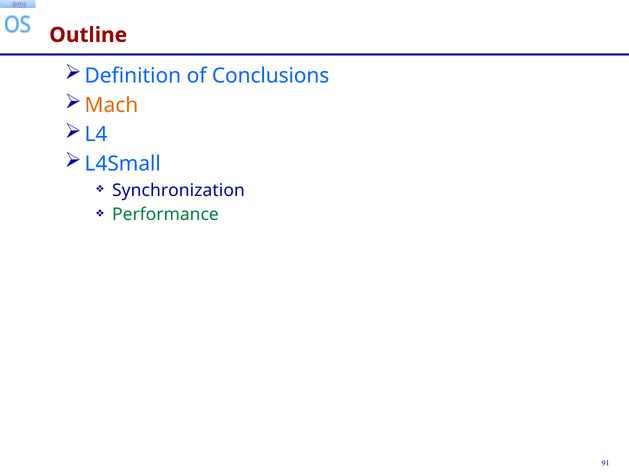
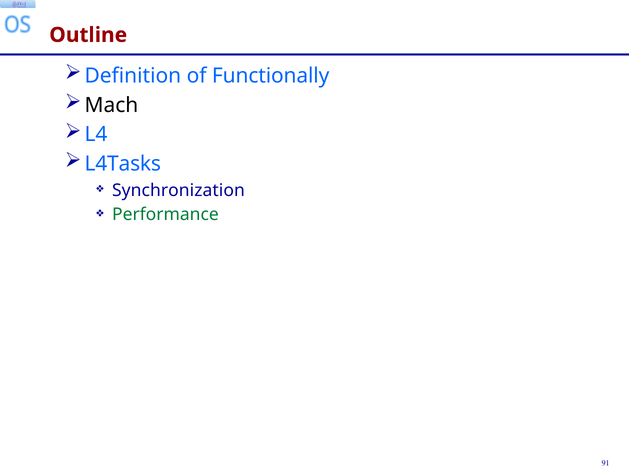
Conclusions: Conclusions -> Functionally
Mach colour: orange -> black
L4Small: L4Small -> L4Tasks
